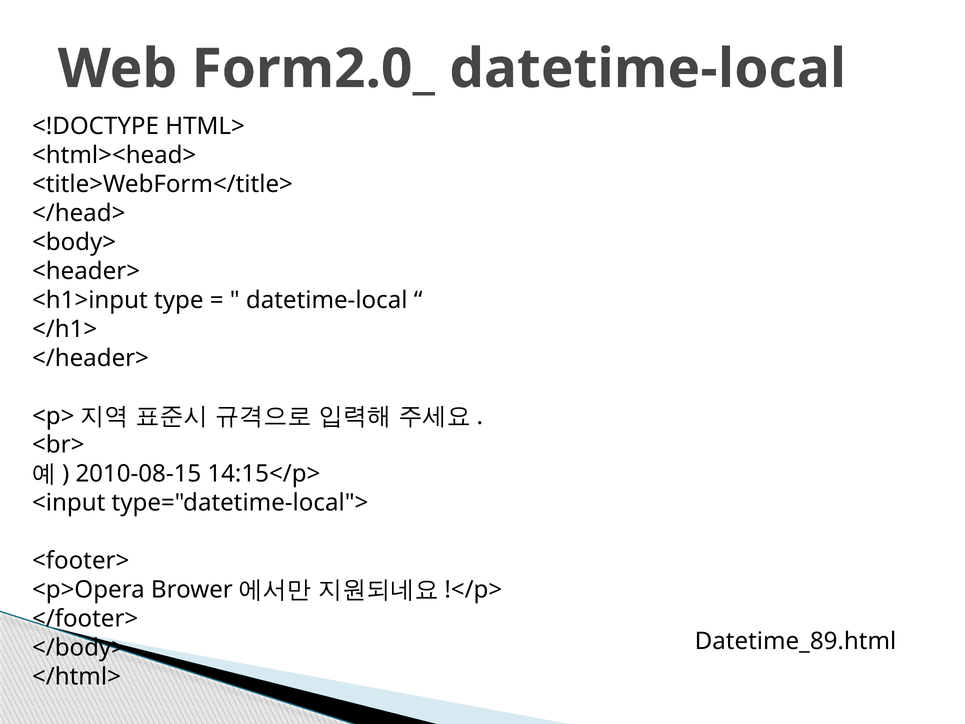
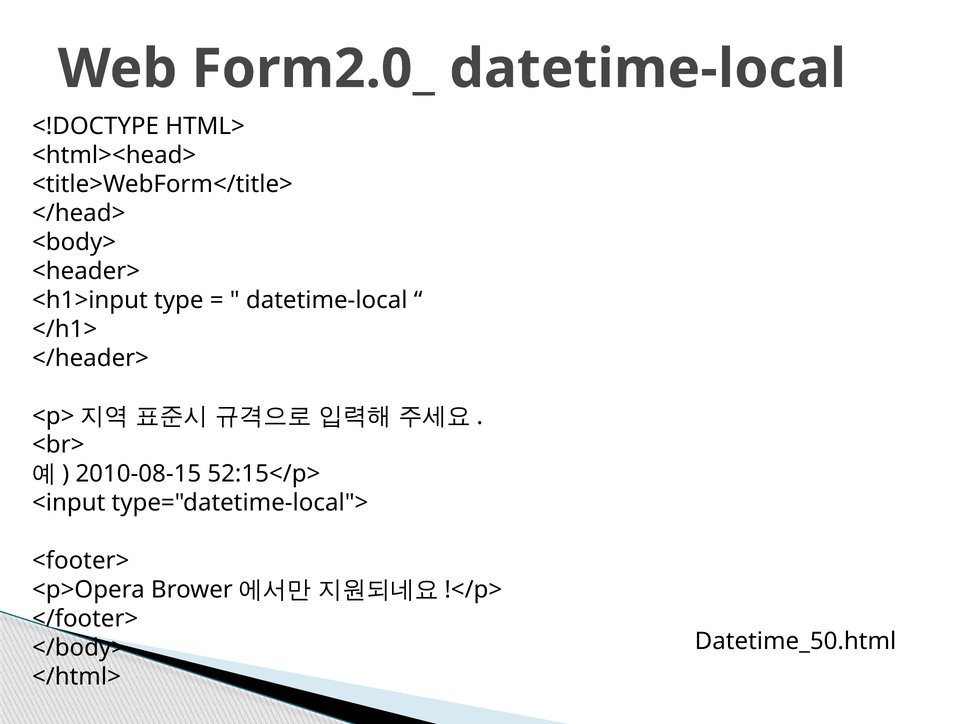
14:15</p>: 14:15</p> -> 52:15</p>
Datetime_89.html: Datetime_89.html -> Datetime_50.html
